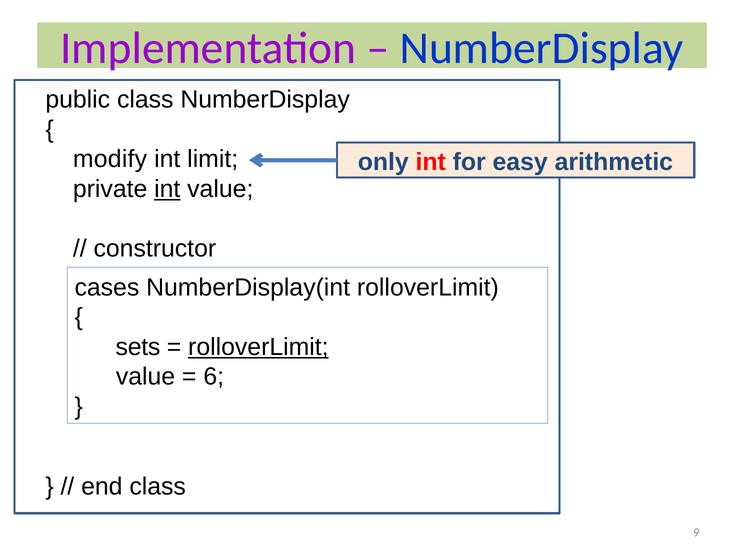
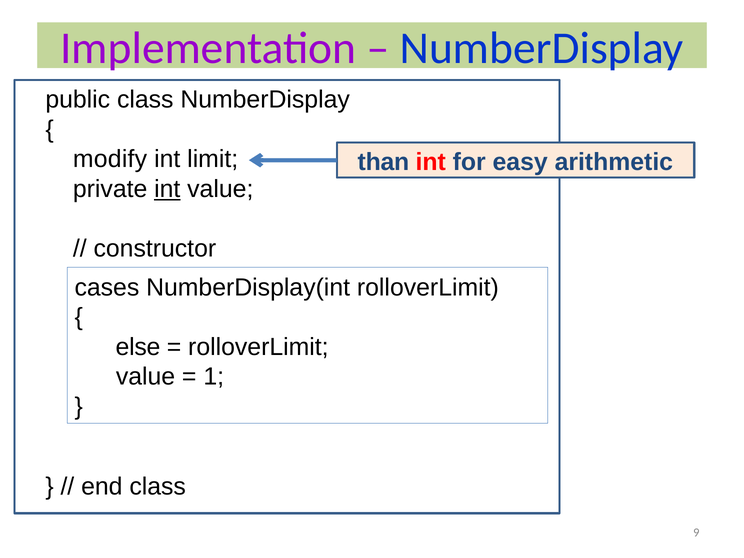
only: only -> than
sets: sets -> else
rolloverLimit at (258, 347) underline: present -> none
6: 6 -> 1
